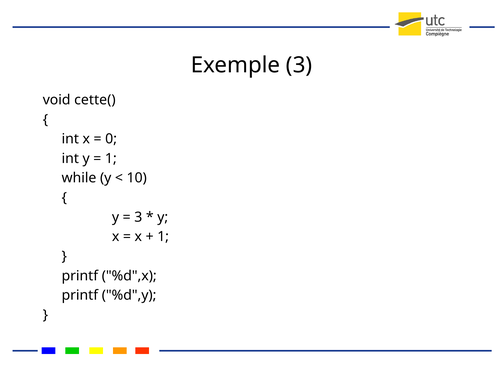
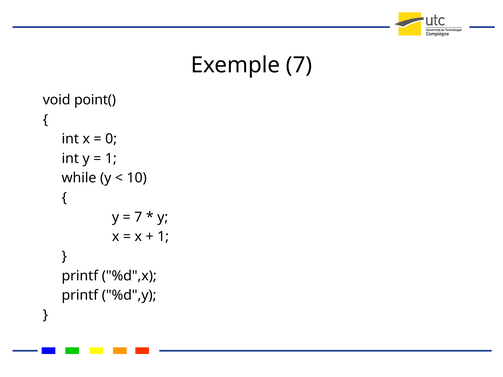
Exemple 3: 3 -> 7
cette(: cette( -> point(
3 at (138, 217): 3 -> 7
